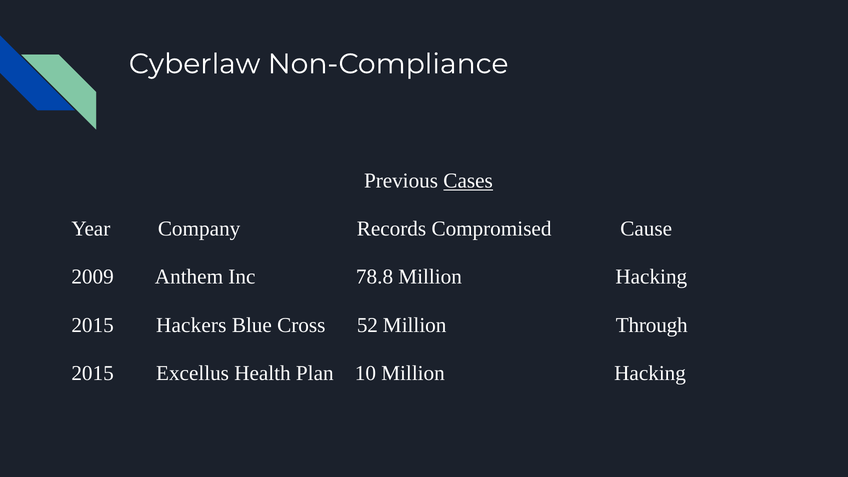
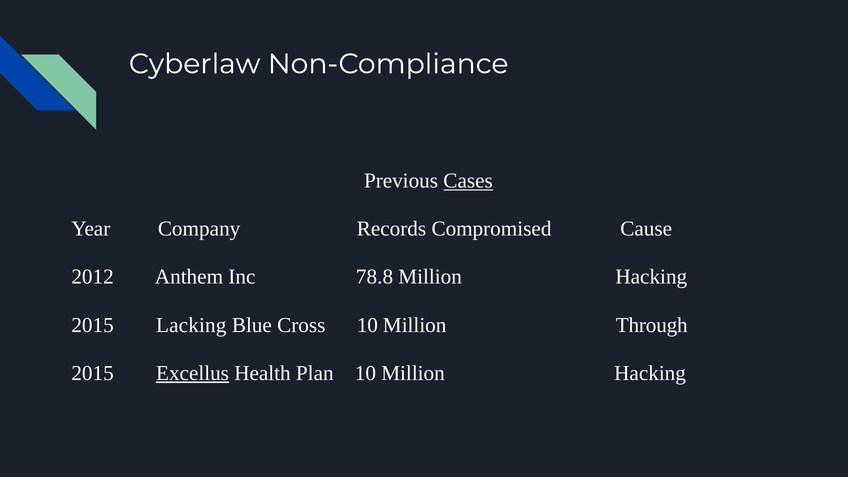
2009: 2009 -> 2012
Hackers: Hackers -> Lacking
Cross 52: 52 -> 10
Excellus underline: none -> present
